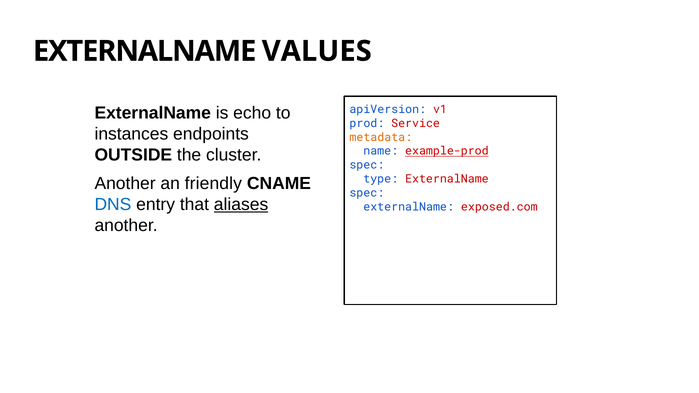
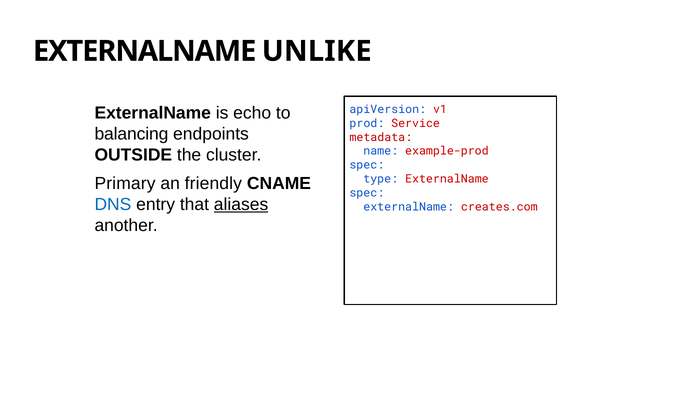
VALUES: VALUES -> UNLIKE
instances: instances -> balancing
metadata colour: orange -> red
example-prod underline: present -> none
Another at (125, 183): Another -> Primary
exposed.com: exposed.com -> creates.com
